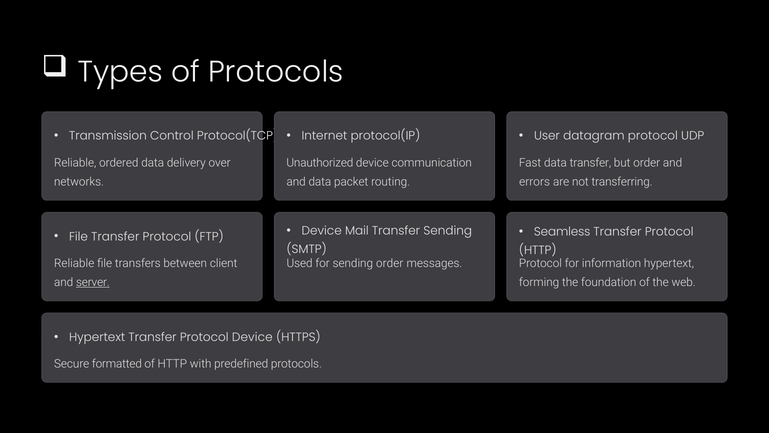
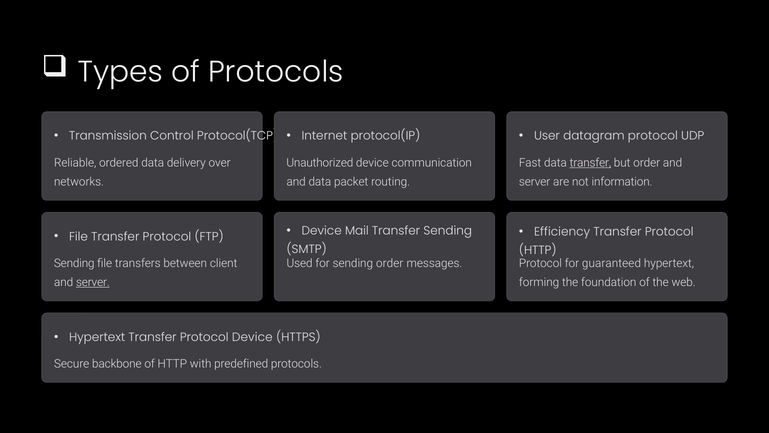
transfer at (590, 163) underline: none -> present
errors at (535, 182): errors -> server
transferring: transferring -> information
Seamless: Seamless -> Efficiency
Reliable at (74, 263): Reliable -> Sending
information: information -> guaranteed
formatted: formatted -> backbone
